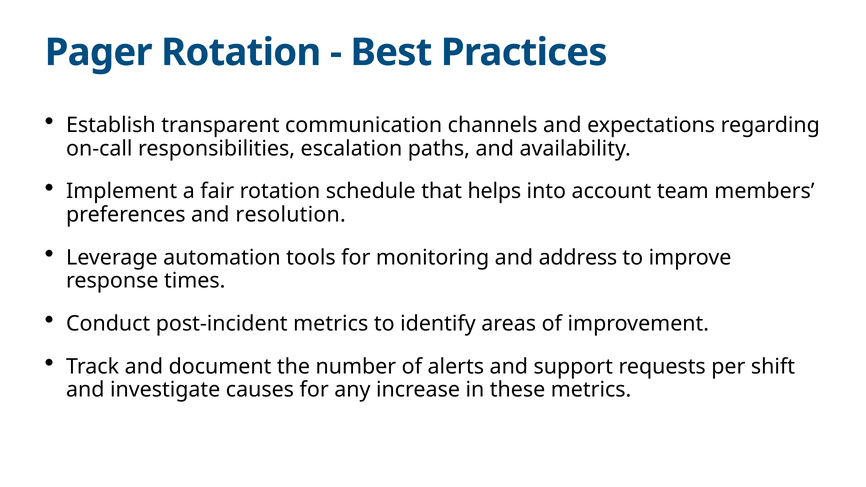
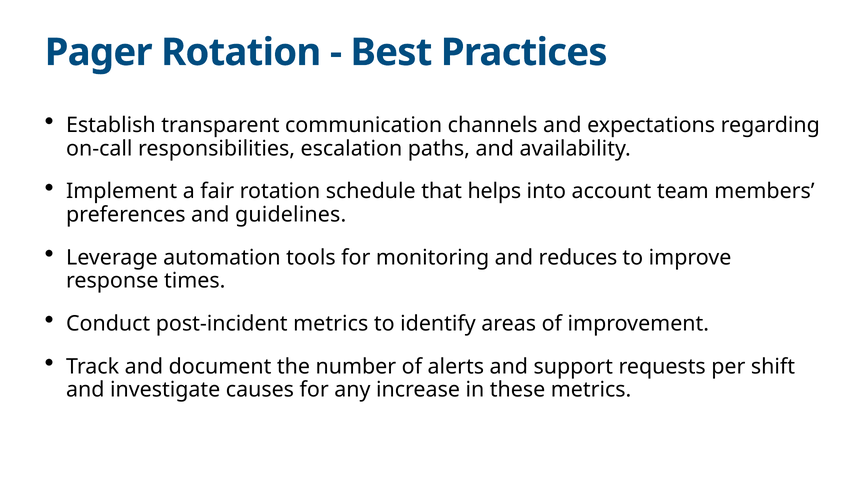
resolution: resolution -> guidelines
address: address -> reduces
